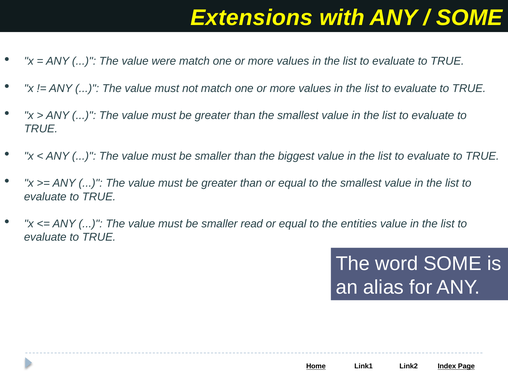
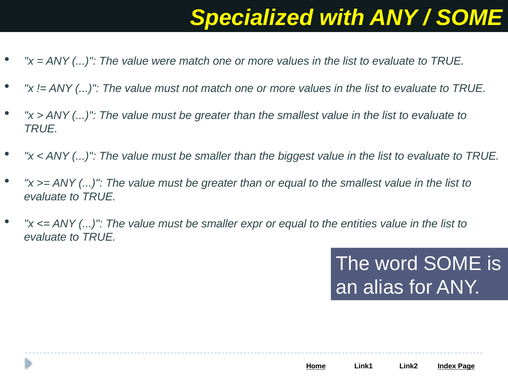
Extensions: Extensions -> Specialized
read: read -> expr
